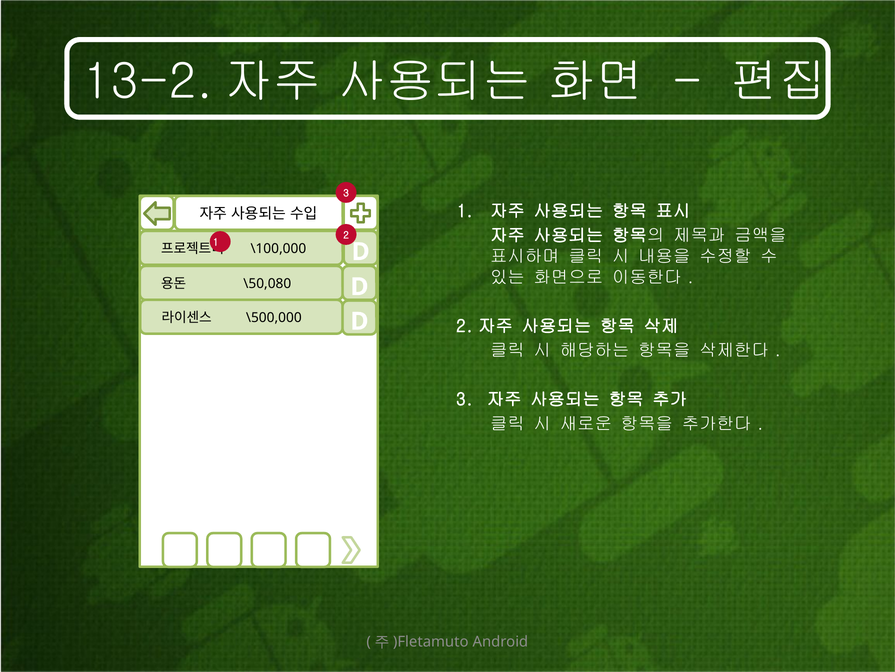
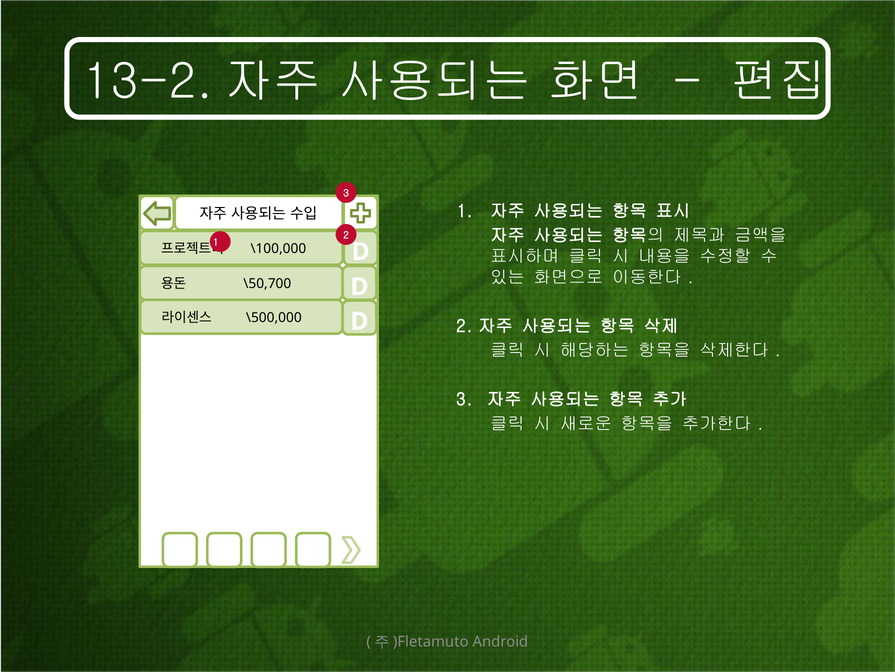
\50,080: \50,080 -> \50,700
